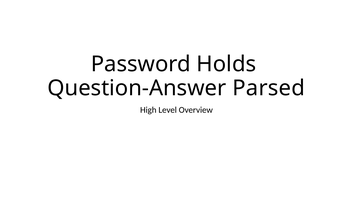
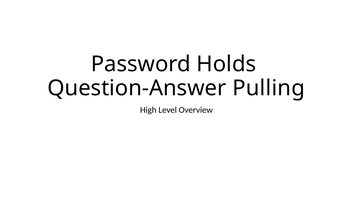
Parsed: Parsed -> Pulling
